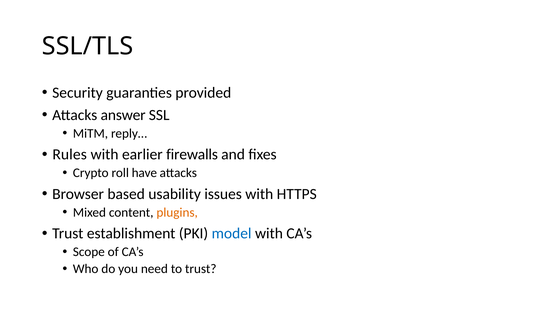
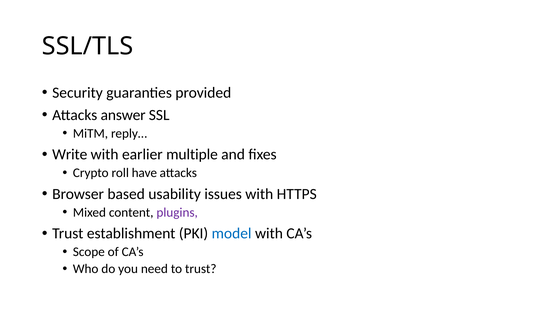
Rules: Rules -> Write
firewalls: firewalls -> multiple
plugins colour: orange -> purple
